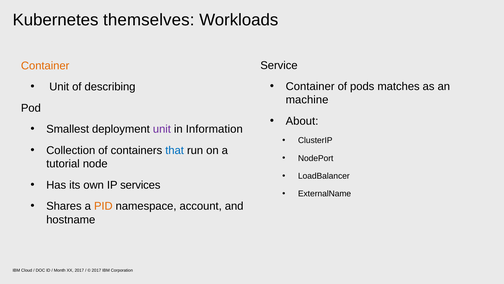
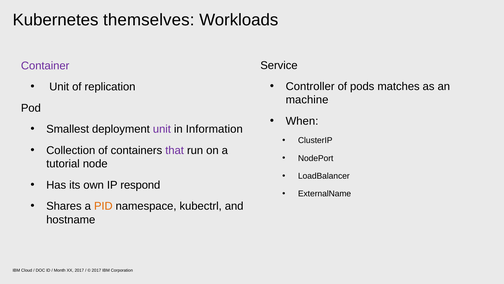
Container at (45, 66) colour: orange -> purple
Container at (310, 86): Container -> Controller
describing: describing -> replication
About: About -> When
that colour: blue -> purple
services: services -> respond
account: account -> kubectrl
